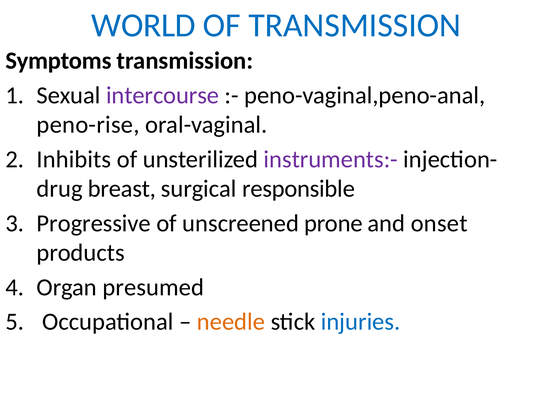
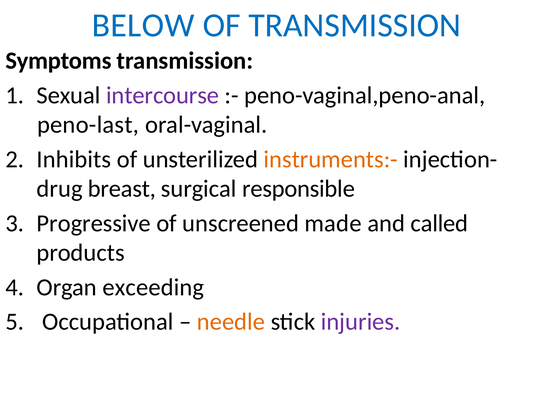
WORLD: WORLD -> BELOW
peno-rise: peno-rise -> peno-last
instruments:- colour: purple -> orange
prone: prone -> made
onset: onset -> called
presumed: presumed -> exceeding
injuries colour: blue -> purple
